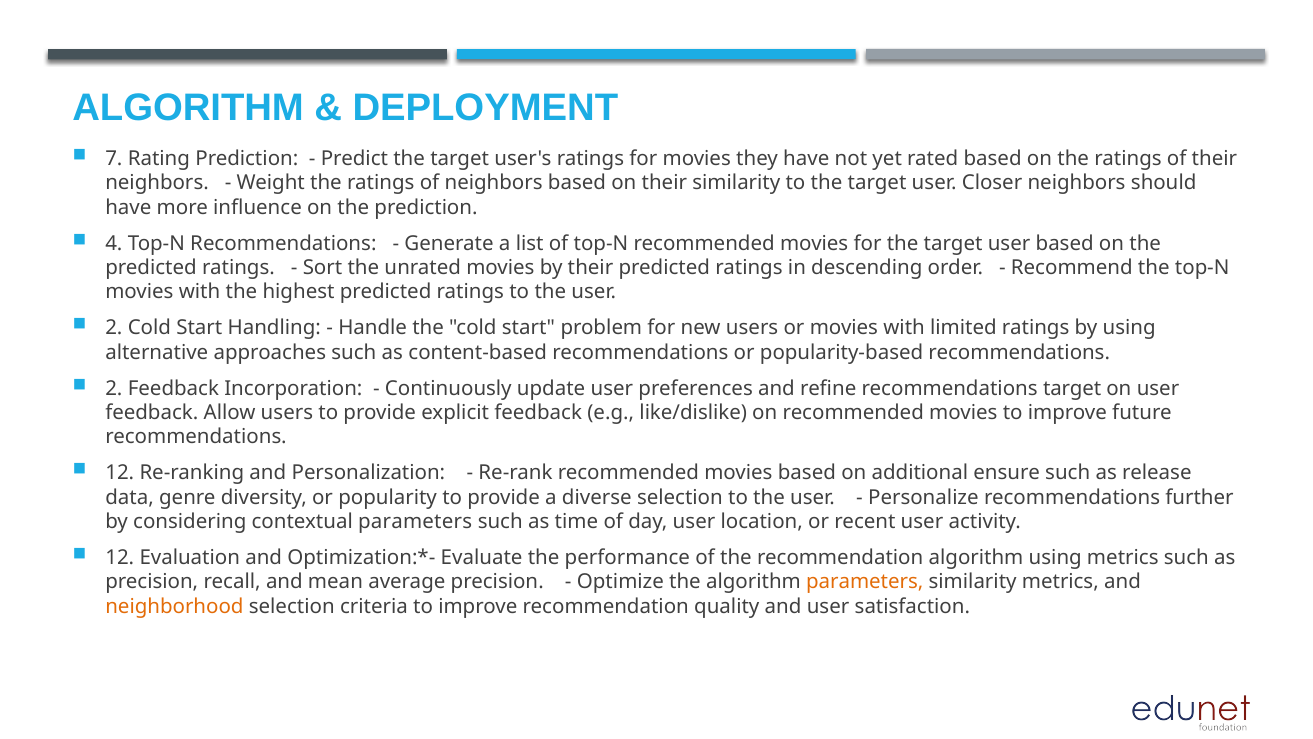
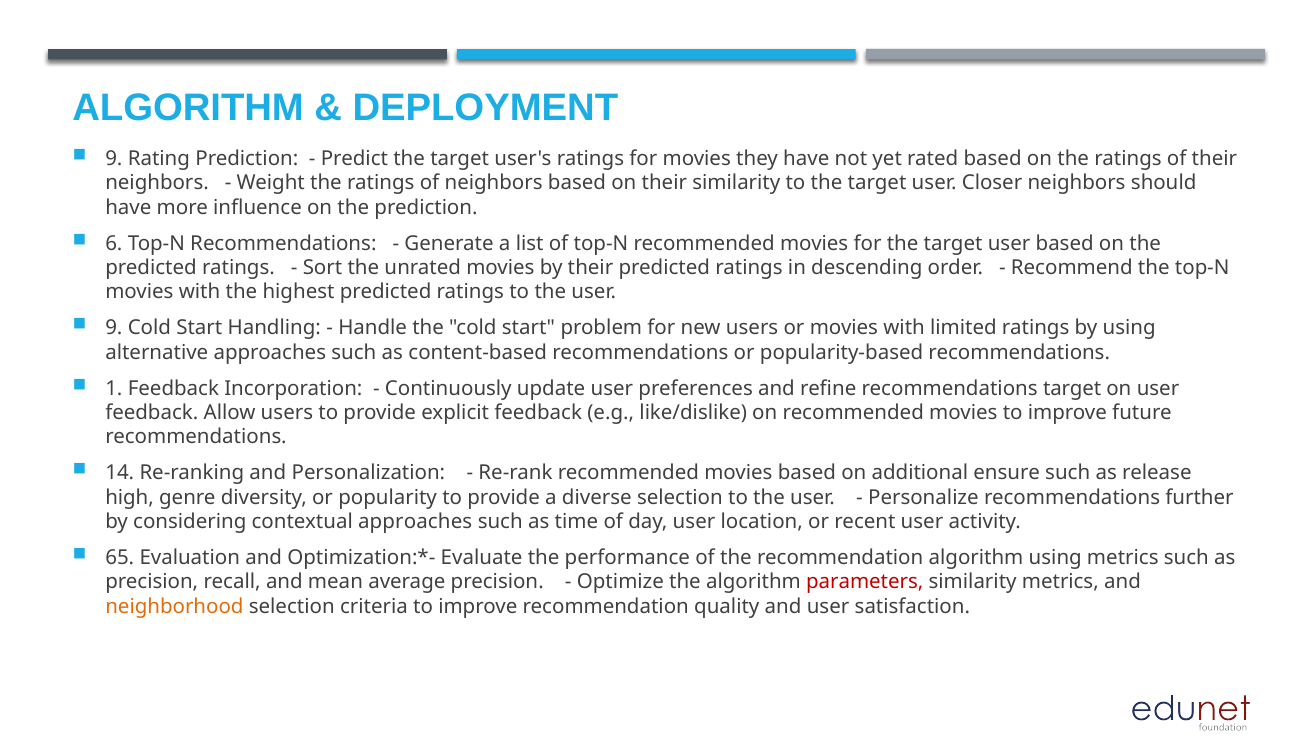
7 at (114, 159): 7 -> 9
4: 4 -> 6
2 at (114, 328): 2 -> 9
2 at (114, 388): 2 -> 1
12 at (120, 473): 12 -> 14
data: data -> high
contextual parameters: parameters -> approaches
12 at (120, 557): 12 -> 65
parameters at (865, 582) colour: orange -> red
